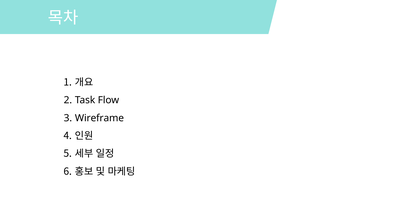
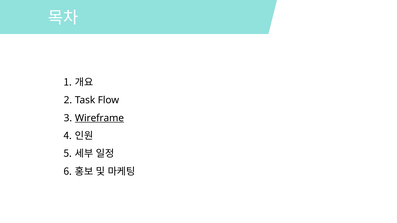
Wireframe underline: none -> present
